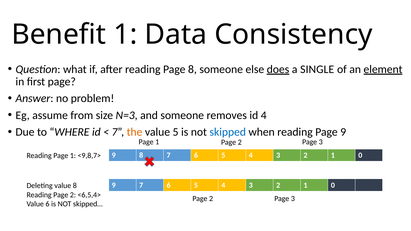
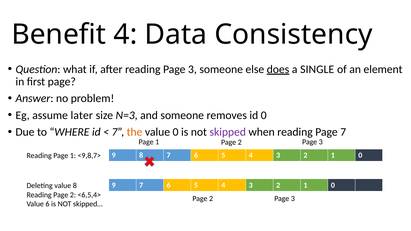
Benefit 1: 1 -> 4
reading Page 8: 8 -> 3
element underline: present -> none
from: from -> later
id 4: 4 -> 0
value 5: 5 -> 0
skipped colour: blue -> purple
Page 9: 9 -> 7
